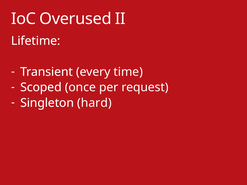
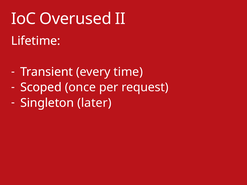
hard: hard -> later
